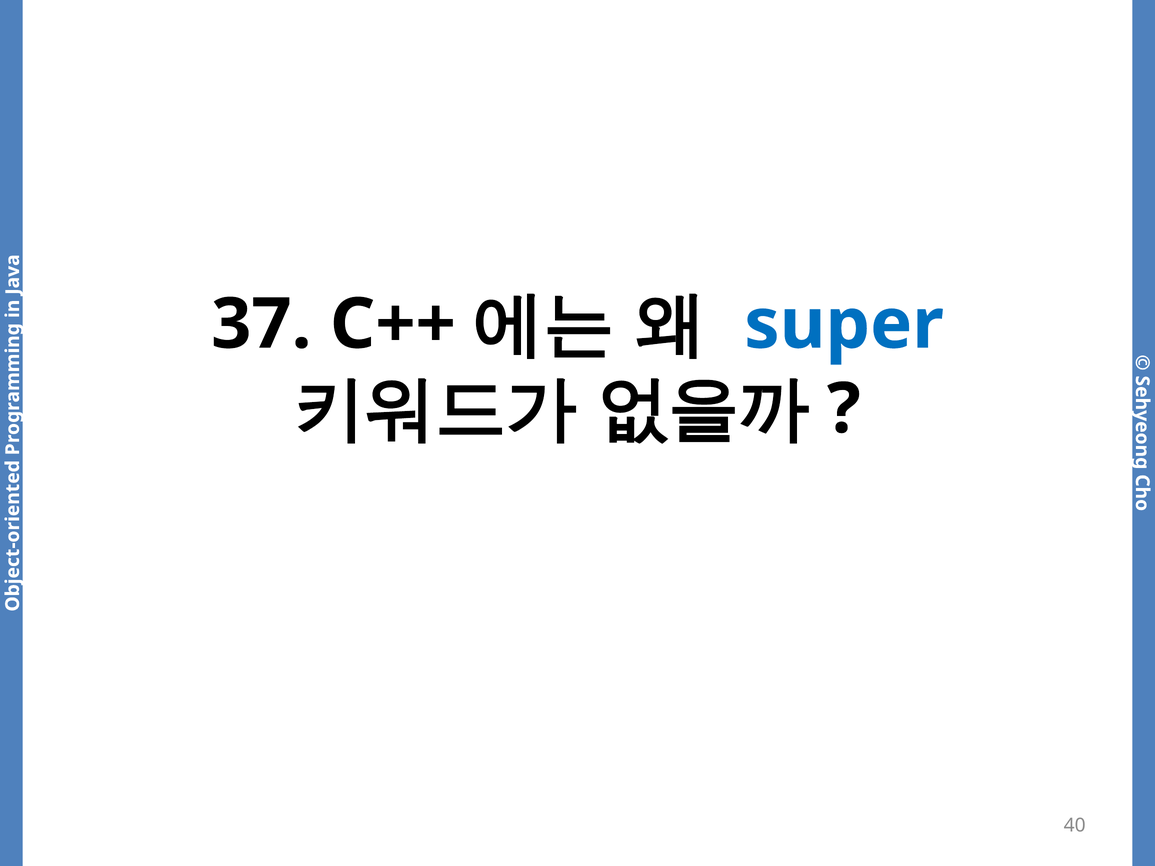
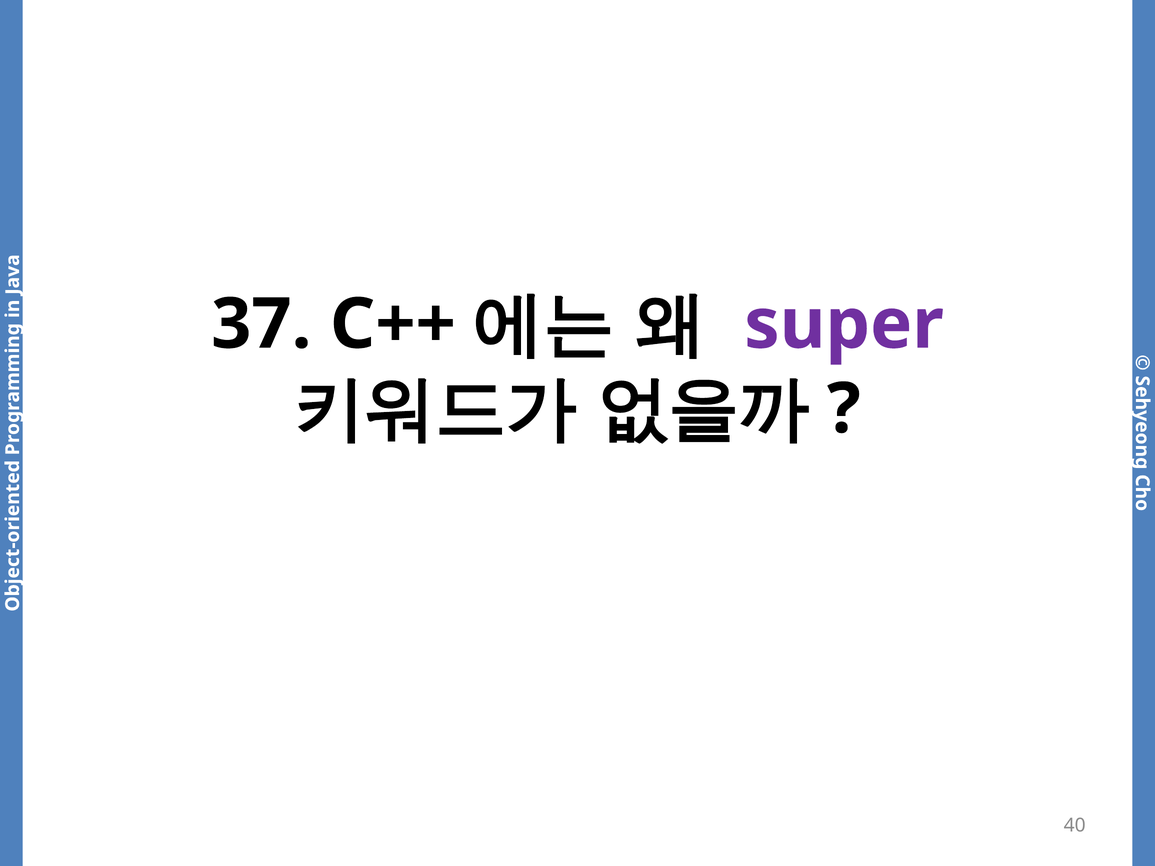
super colour: blue -> purple
